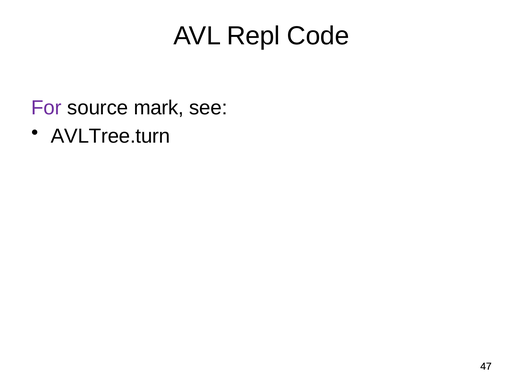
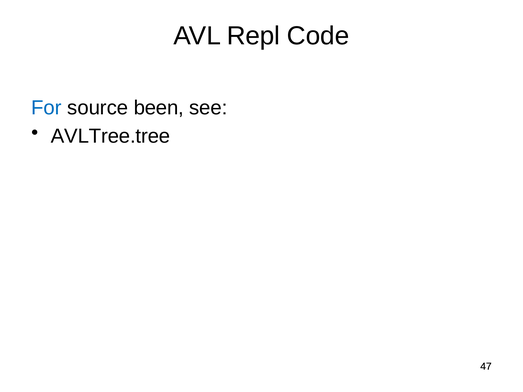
For colour: purple -> blue
mark: mark -> been
AVLTree.turn: AVLTree.turn -> AVLTree.tree
